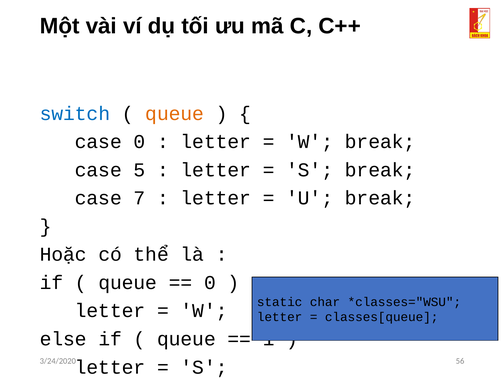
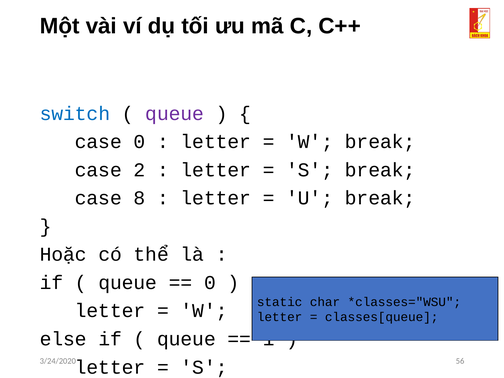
queue at (175, 114) colour: orange -> purple
5: 5 -> 2
7: 7 -> 8
